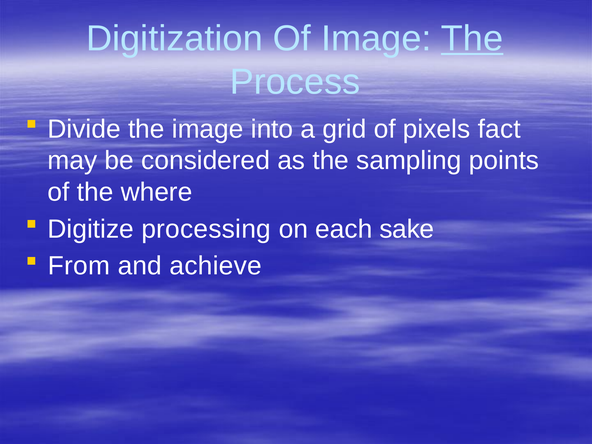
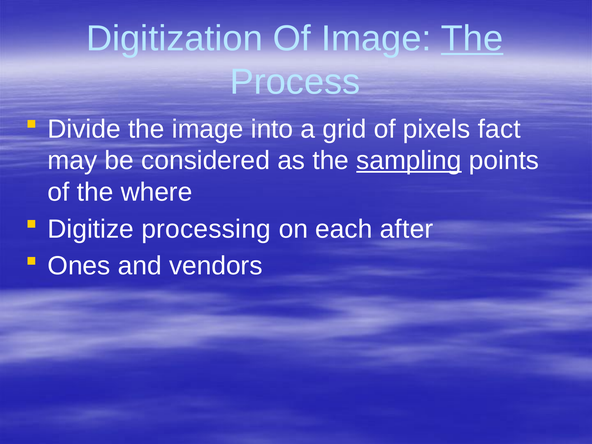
sampling underline: none -> present
sake: sake -> after
From: From -> Ones
achieve: achieve -> vendors
